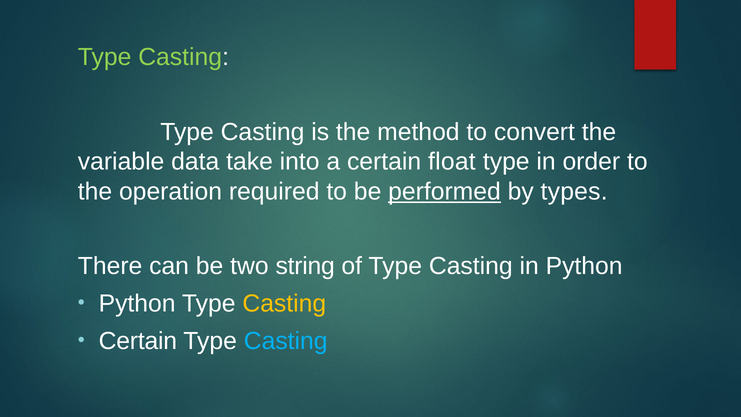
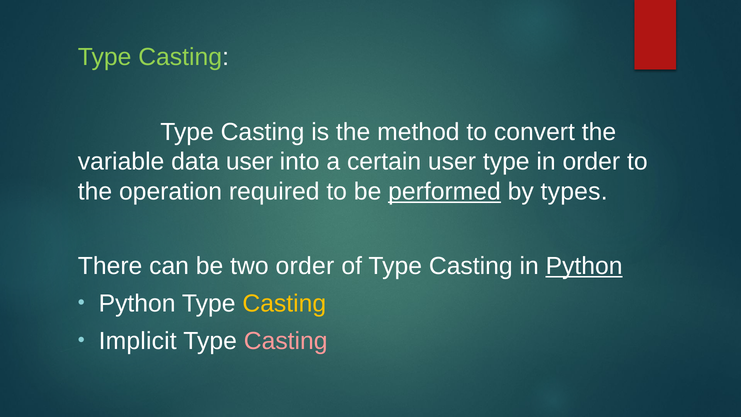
data take: take -> user
certain float: float -> user
two string: string -> order
Python at (584, 266) underline: none -> present
Certain at (138, 341): Certain -> Implicit
Casting at (286, 341) colour: light blue -> pink
